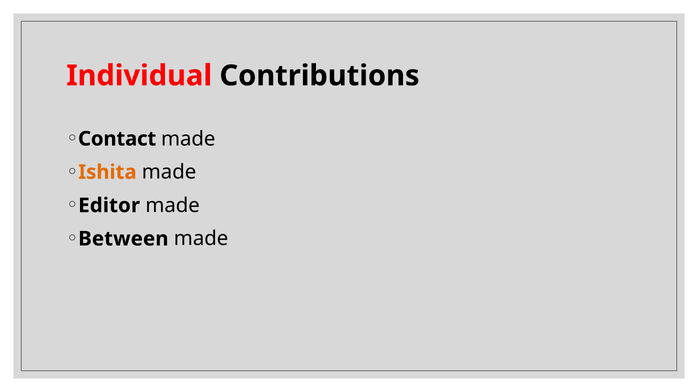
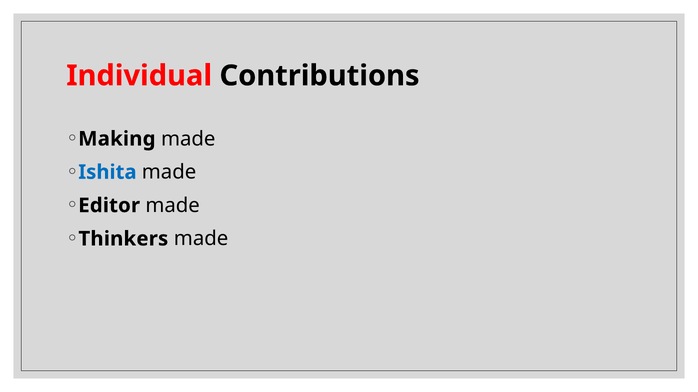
Contact: Contact -> Making
Ishita colour: orange -> blue
Between: Between -> Thinkers
